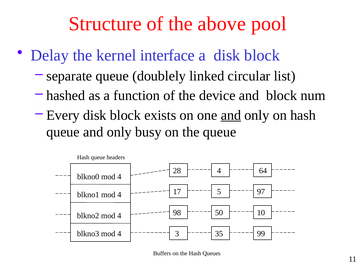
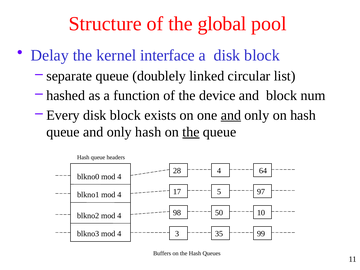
above: above -> global
only busy: busy -> hash
the at (191, 132) underline: none -> present
